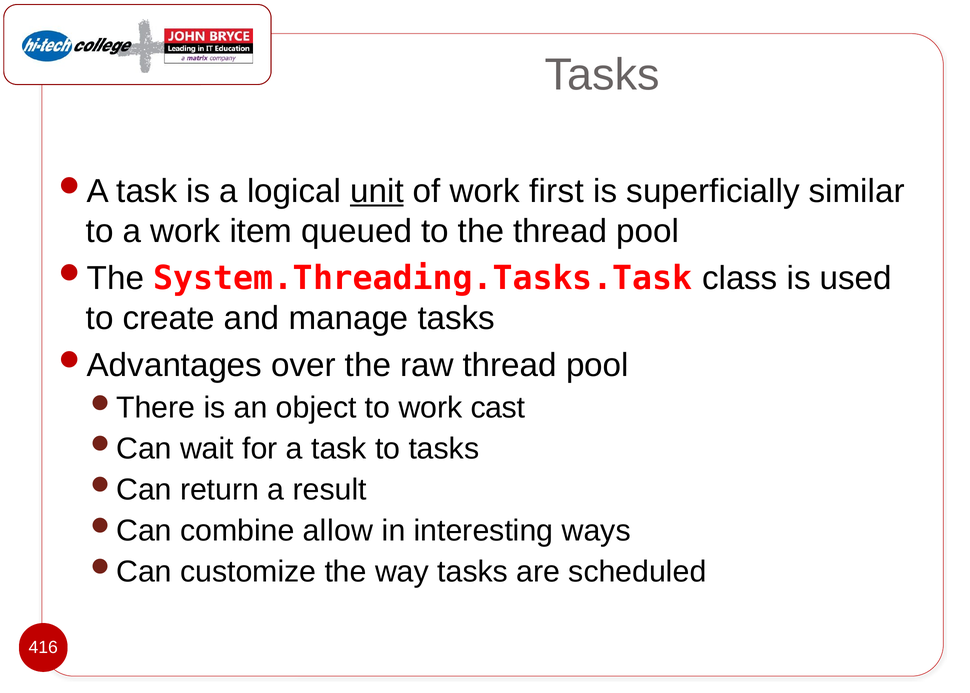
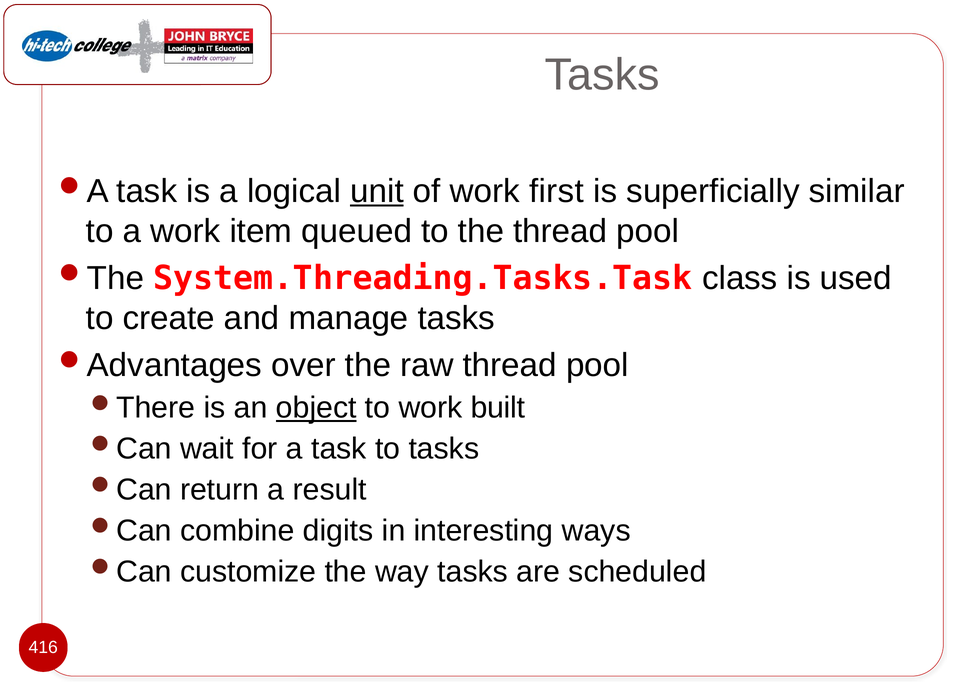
object underline: none -> present
cast: cast -> built
allow: allow -> digits
